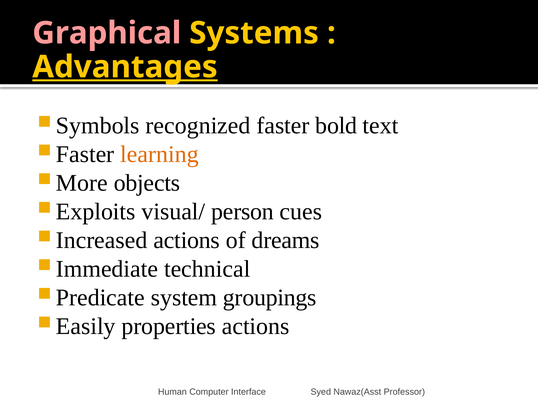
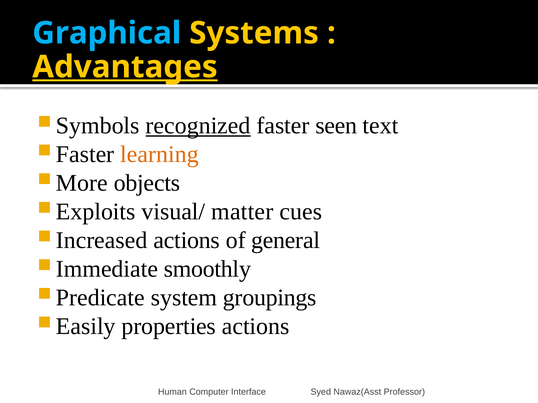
Graphical colour: pink -> light blue
recognized underline: none -> present
bold: bold -> seen
person: person -> matter
dreams: dreams -> general
technical: technical -> smoothly
